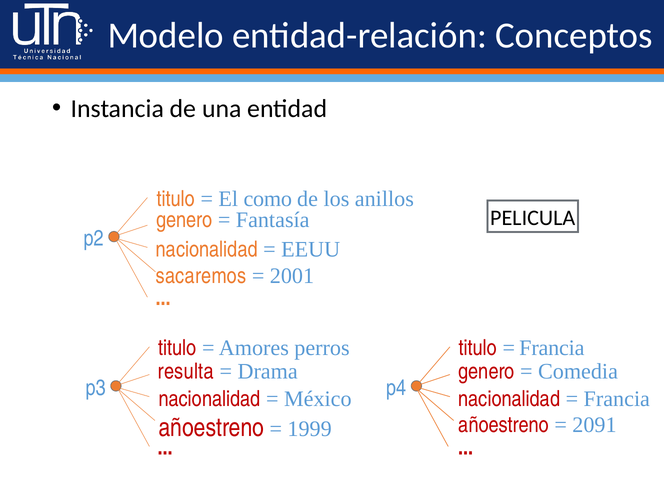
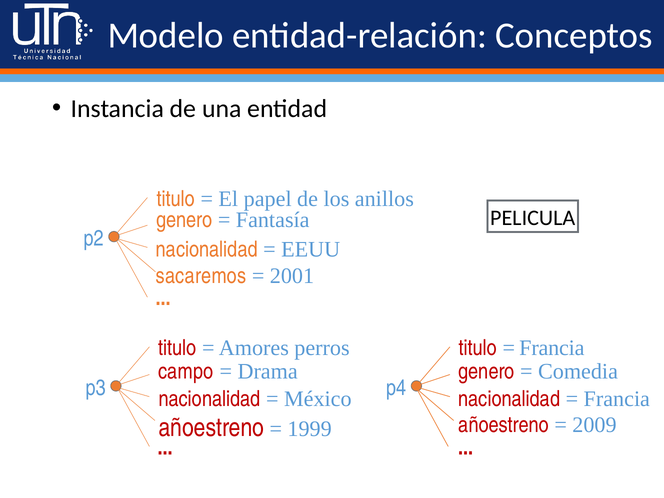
como: como -> papel
resulta: resulta -> campo
2091: 2091 -> 2009
